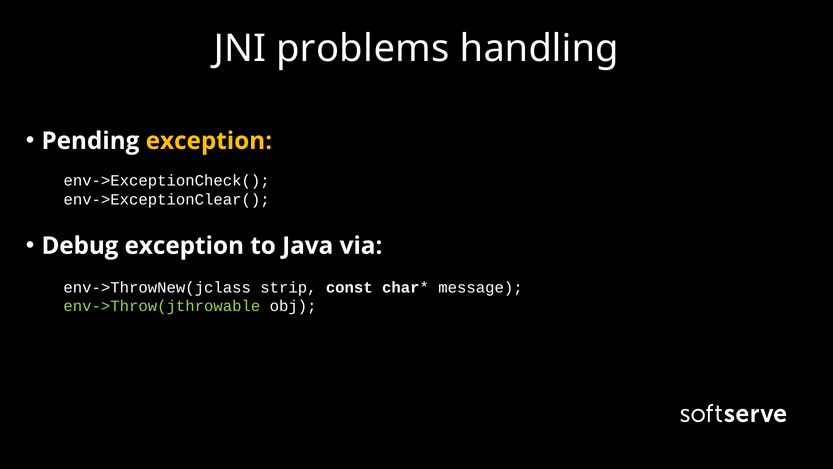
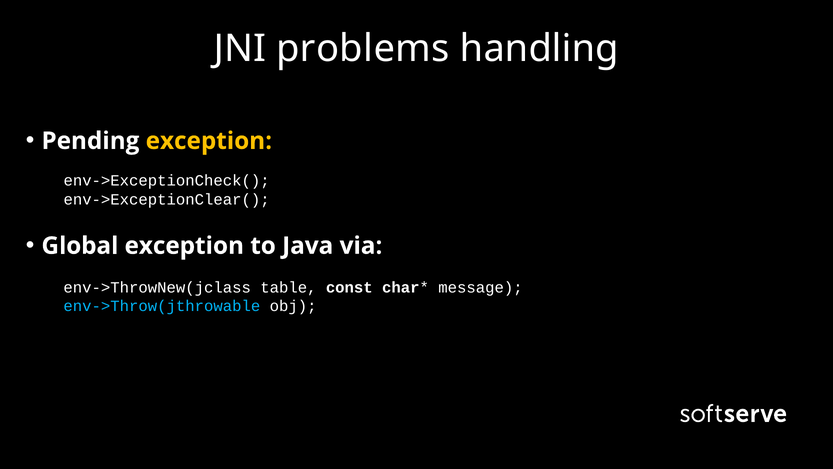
Debug: Debug -> Global
strip: strip -> table
env->Throw(jthrowable colour: light green -> light blue
